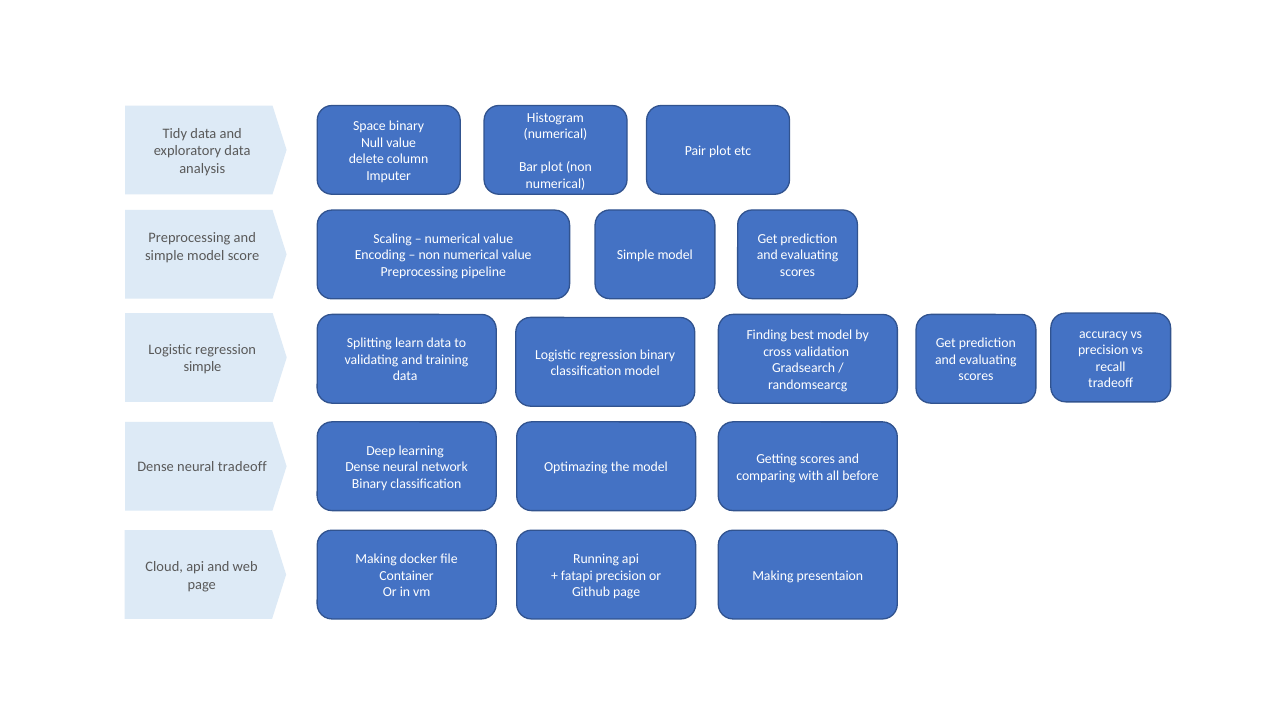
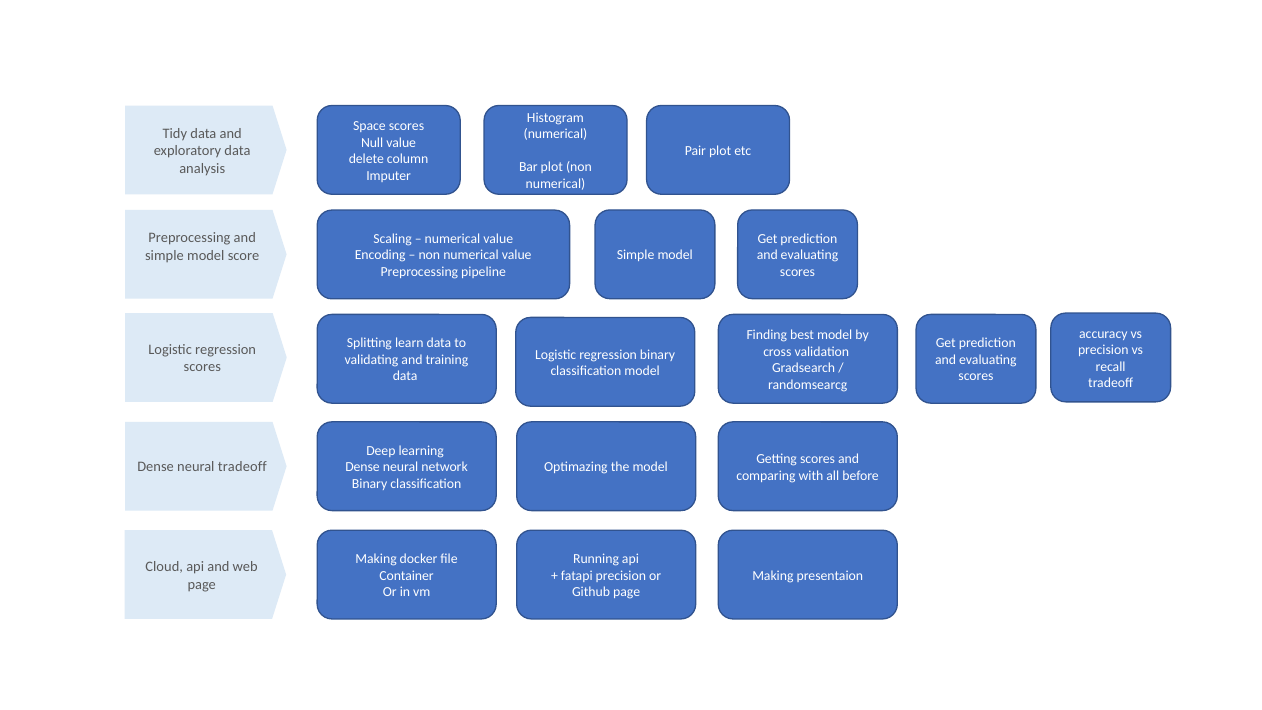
Space binary: binary -> scores
simple at (202, 367): simple -> scores
